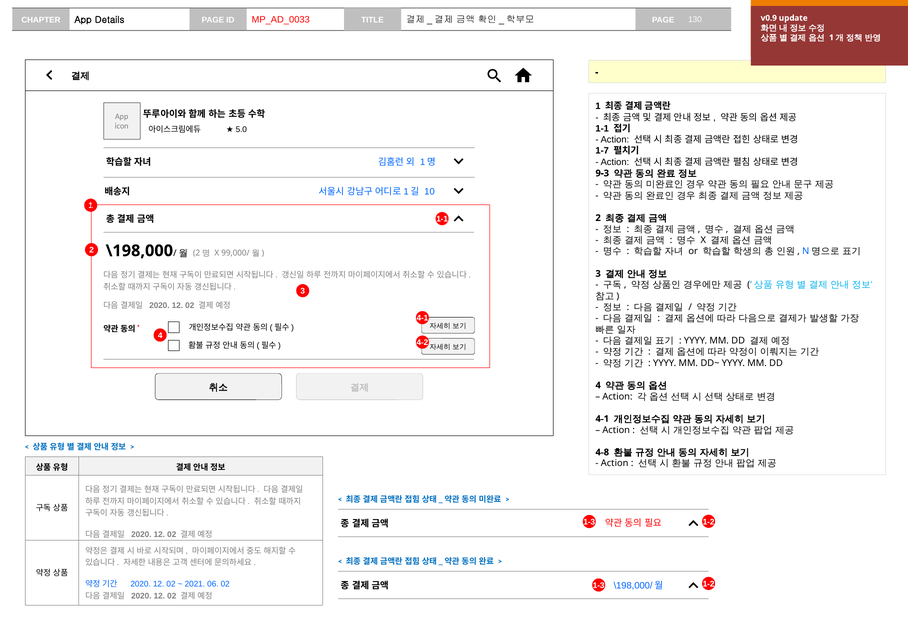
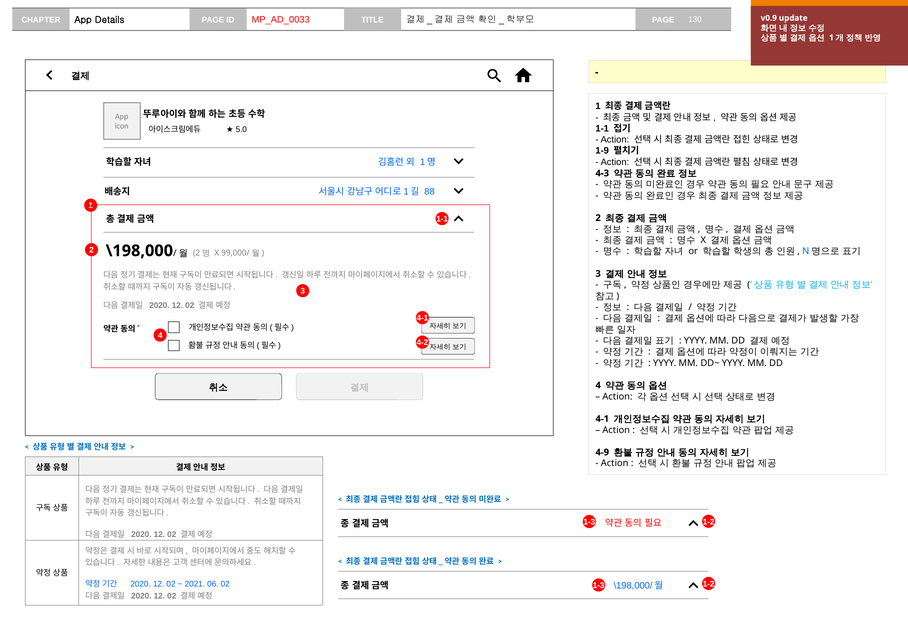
1-7: 1-7 -> 1-9
9-3: 9-3 -> 4-3
10: 10 -> 88
4-8: 4-8 -> 4-9
